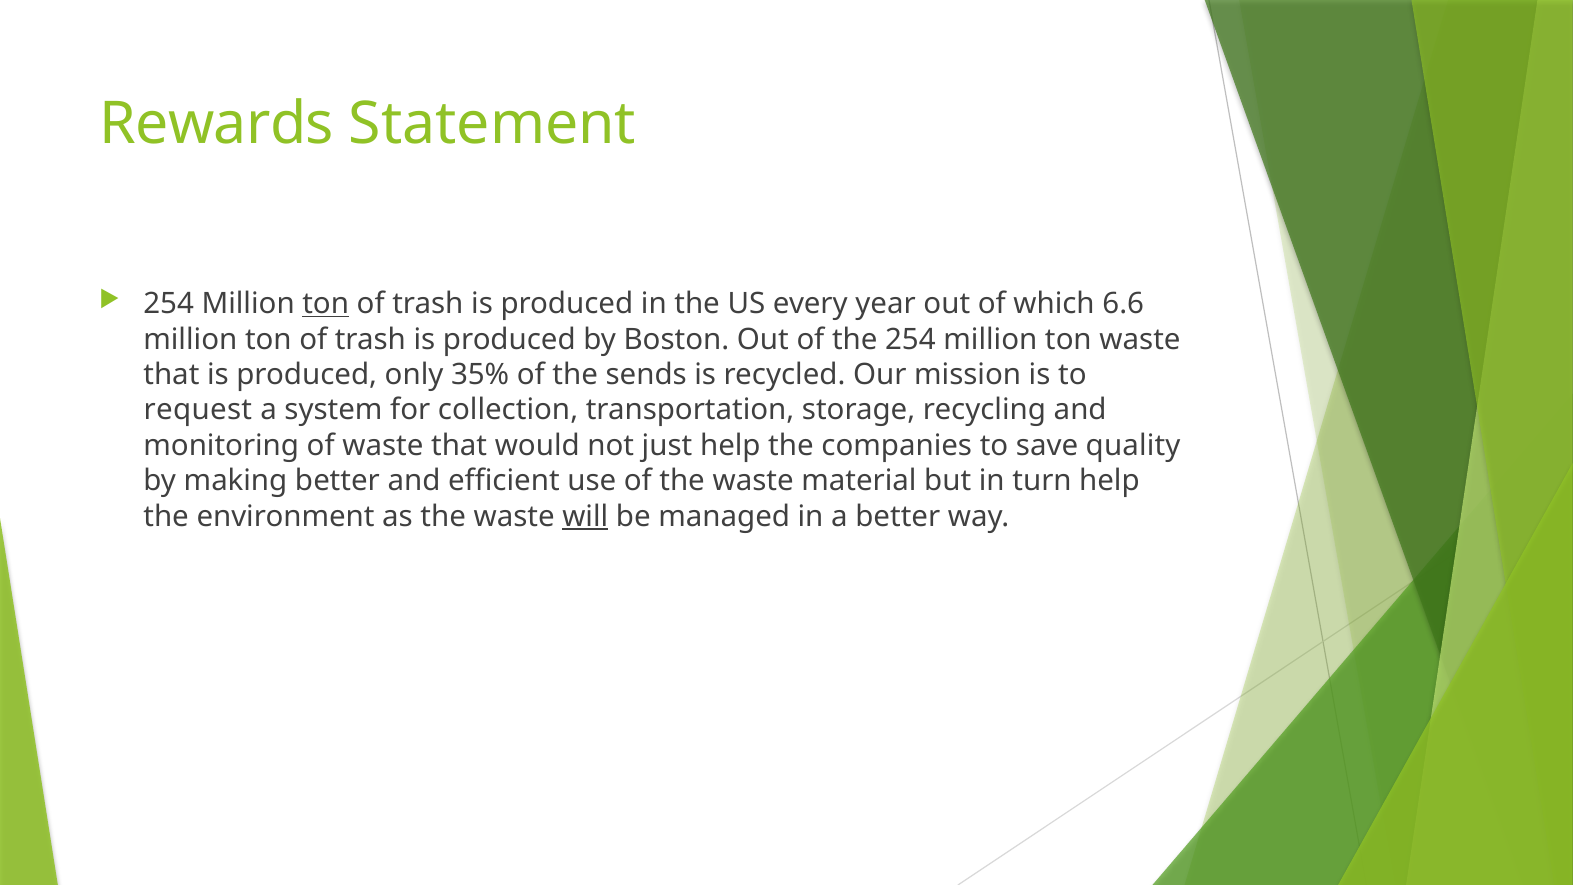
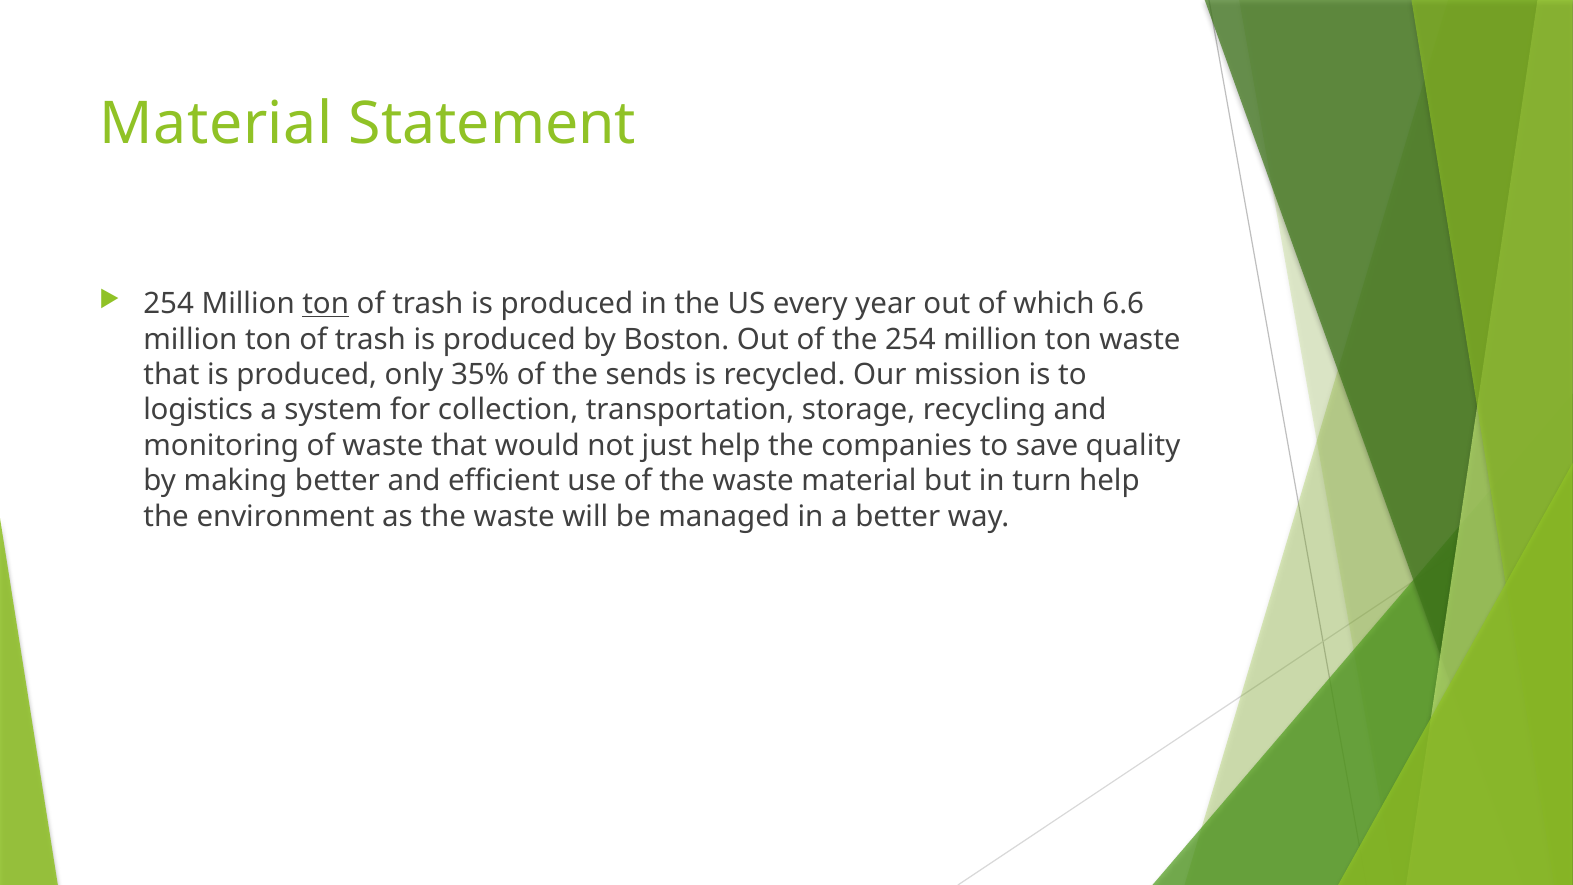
Rewards at (217, 124): Rewards -> Material
request: request -> logistics
will underline: present -> none
